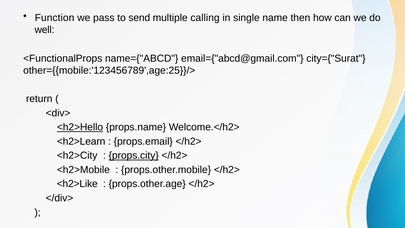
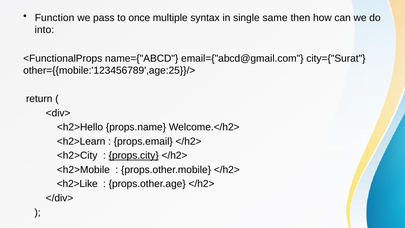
send: send -> once
calling: calling -> syntax
name: name -> same
well: well -> into
<h2>Hello underline: present -> none
